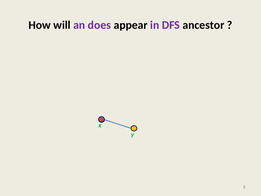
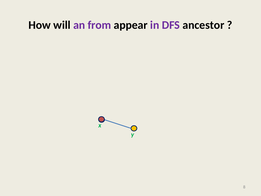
does: does -> from
